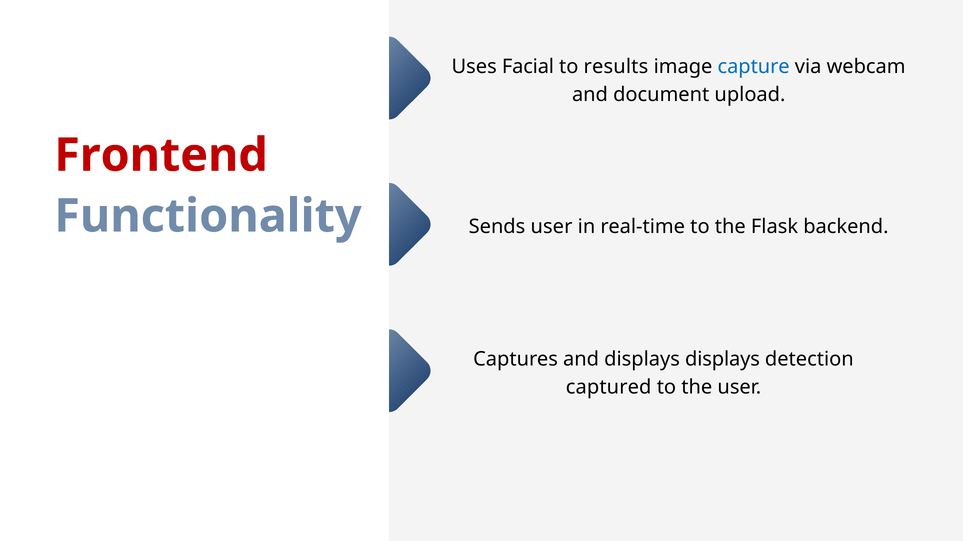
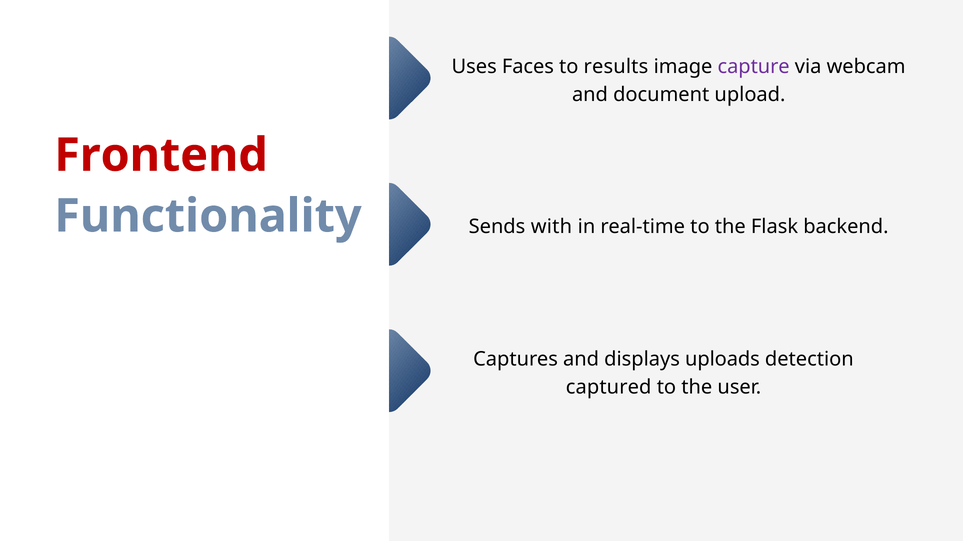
Facial: Facial -> Faces
capture colour: blue -> purple
Sends user: user -> with
displays displays: displays -> uploads
